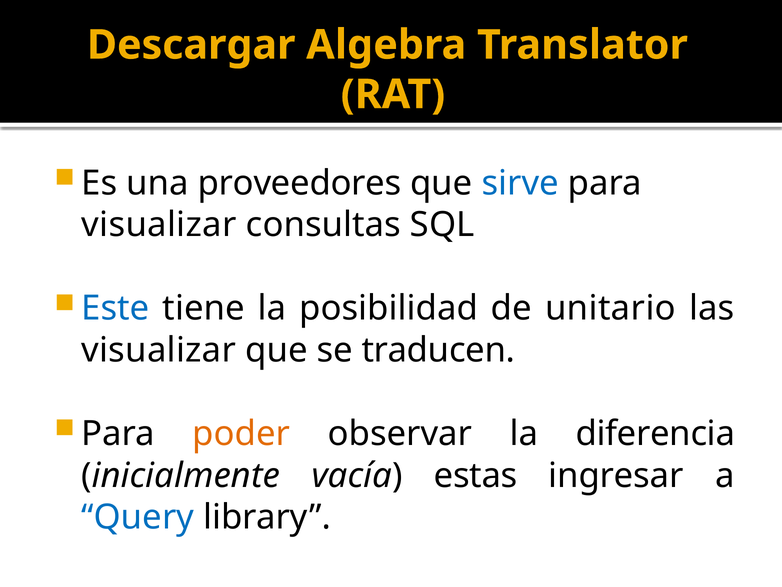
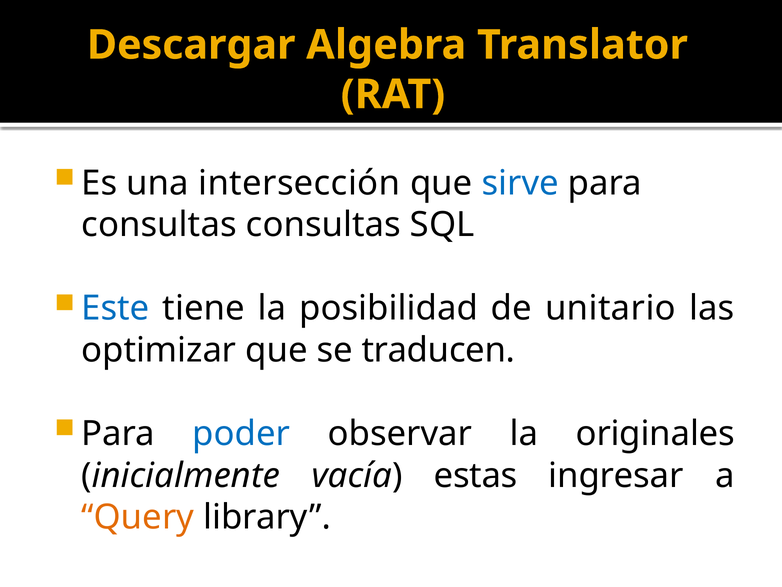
proveedores: proveedores -> intersección
visualizar at (159, 225): visualizar -> consultas
visualizar at (159, 350): visualizar -> optimizar
poder colour: orange -> blue
diferencia: diferencia -> originales
Query colour: blue -> orange
